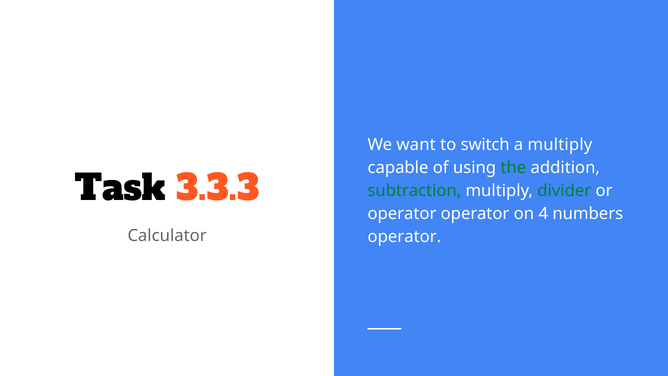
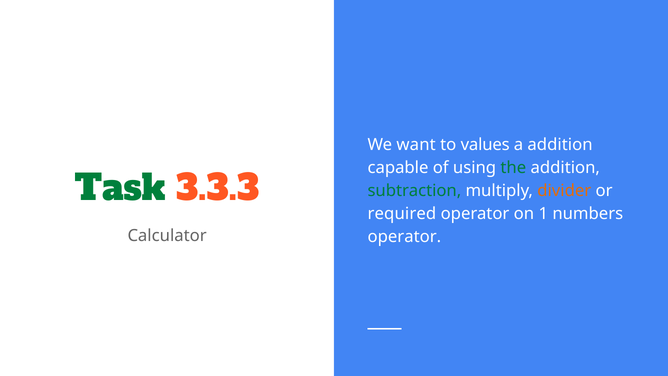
switch: switch -> values
a multiply: multiply -> addition
Task colour: black -> green
divider colour: green -> orange
operator at (402, 214): operator -> required
4: 4 -> 1
